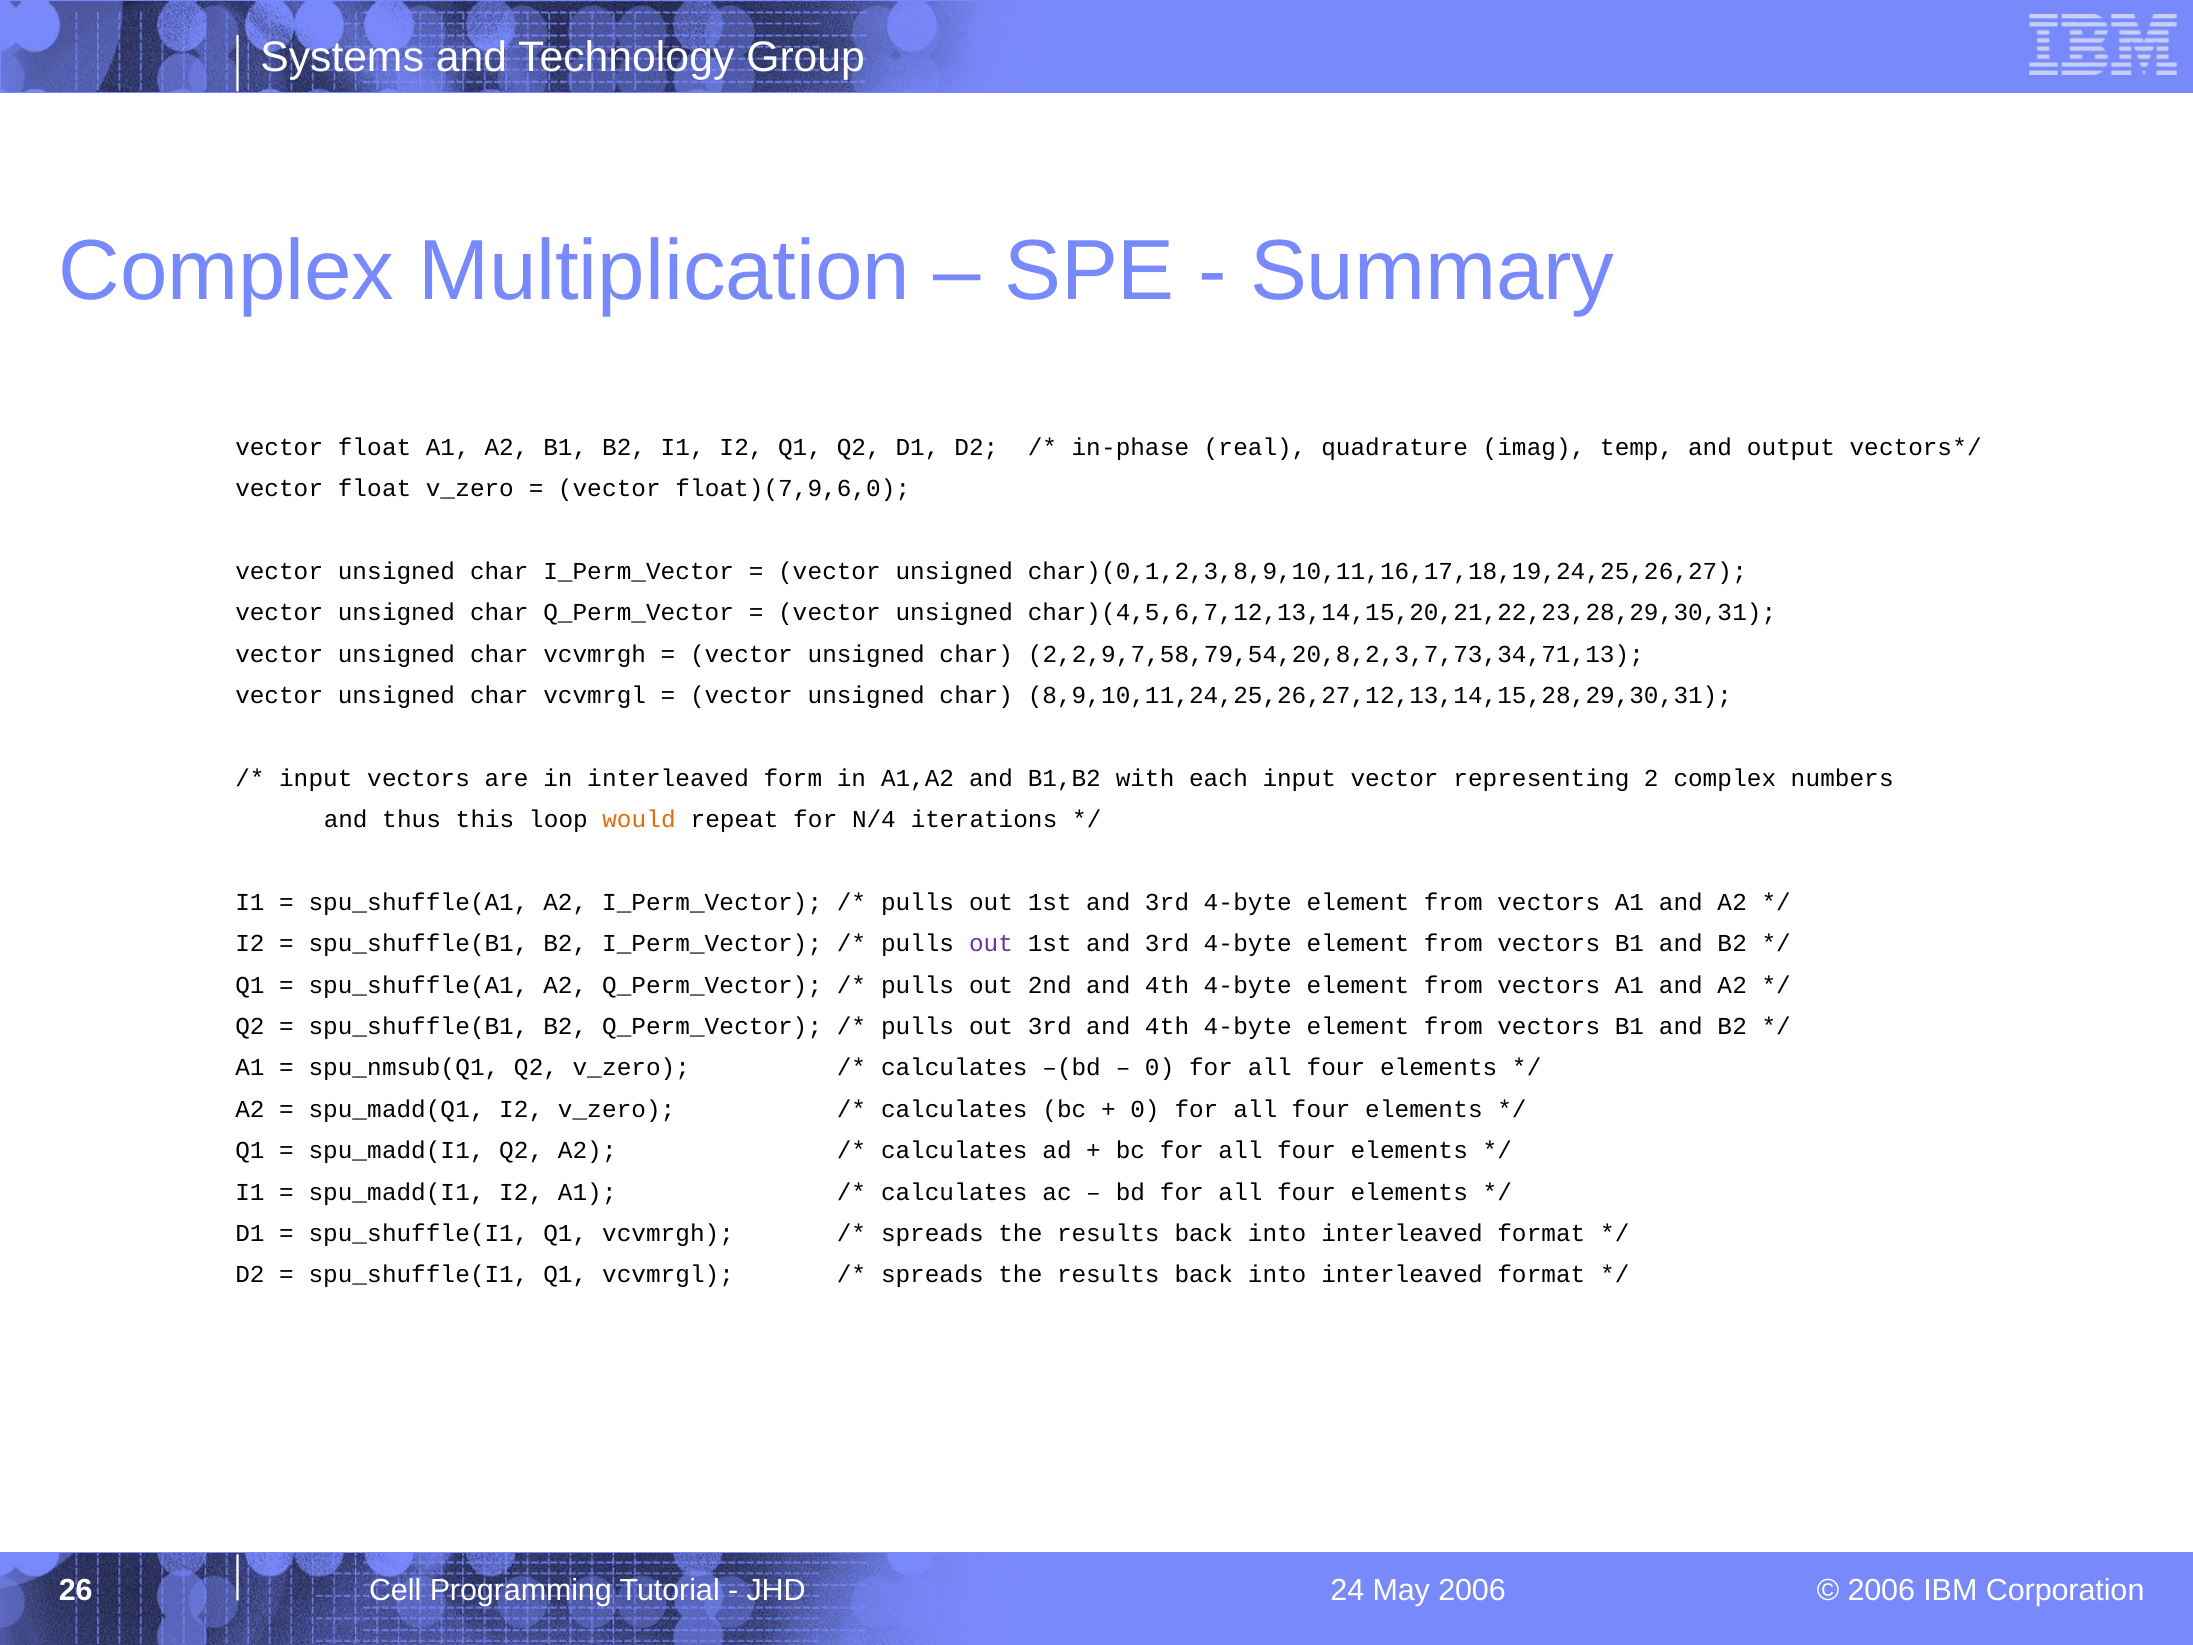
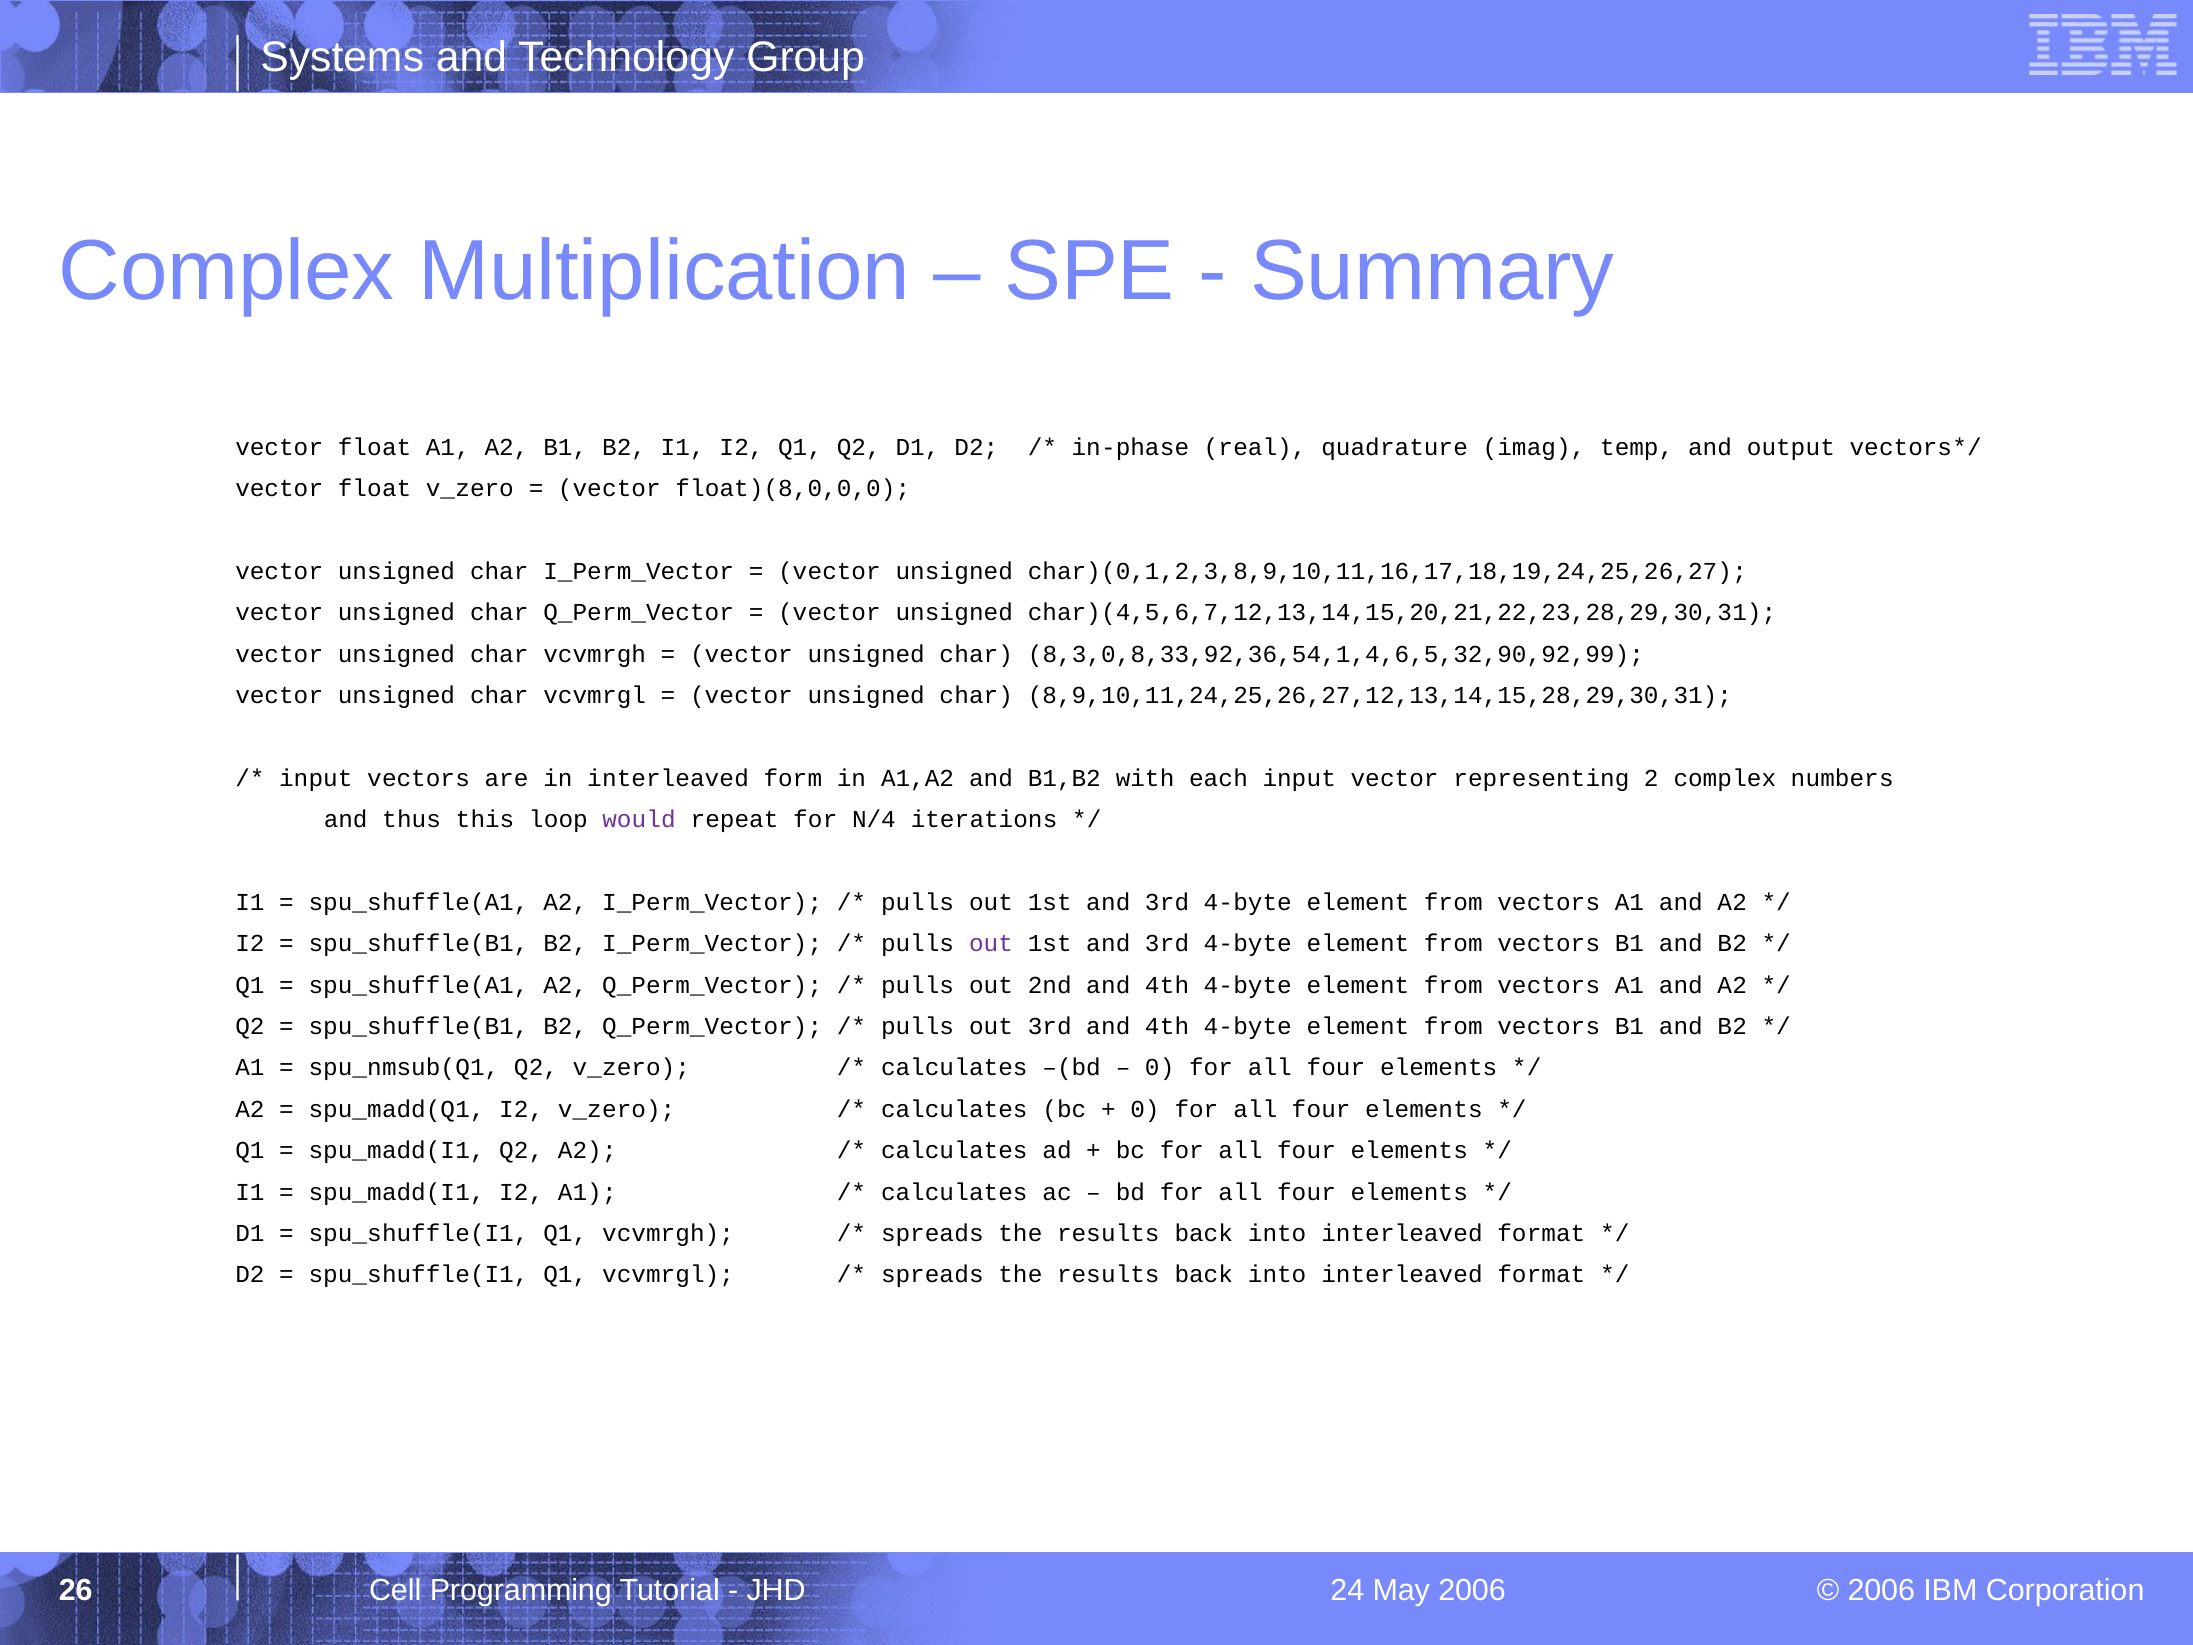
float)(7,9,6,0: float)(7,9,6,0 -> float)(8,0,0,0
2,2,9,7,58,79,54,20,8,2,3,7,73,34,71,13: 2,2,9,7,58,79,54,20,8,2,3,7,73,34,71,13 -> 8,3,0,8,33,92,36,54,1,4,6,5,32,90,92,99
would colour: orange -> purple
